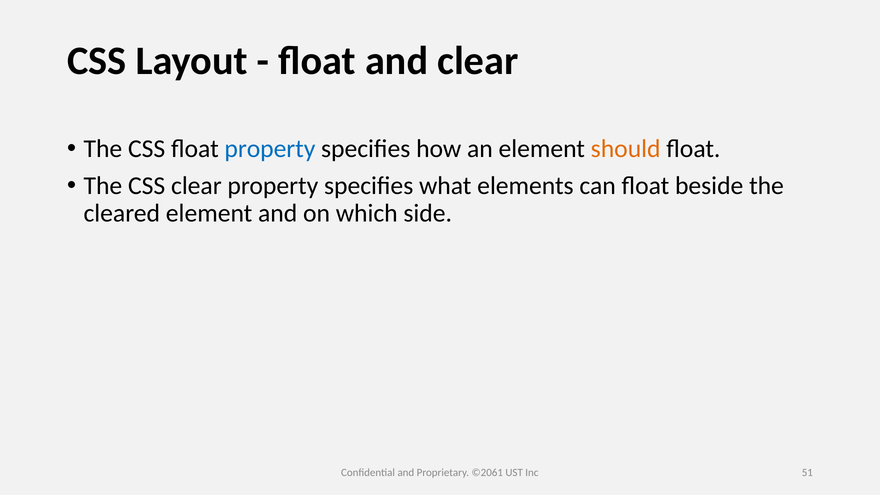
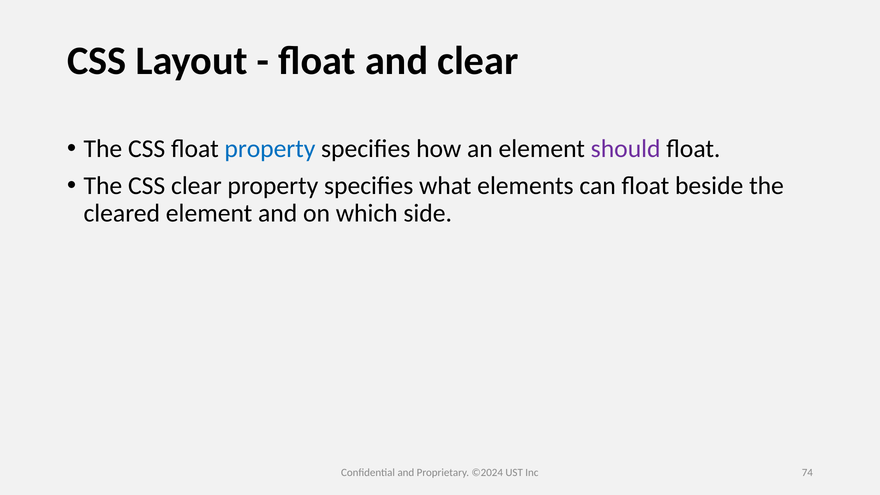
should colour: orange -> purple
©2061: ©2061 -> ©2024
51: 51 -> 74
